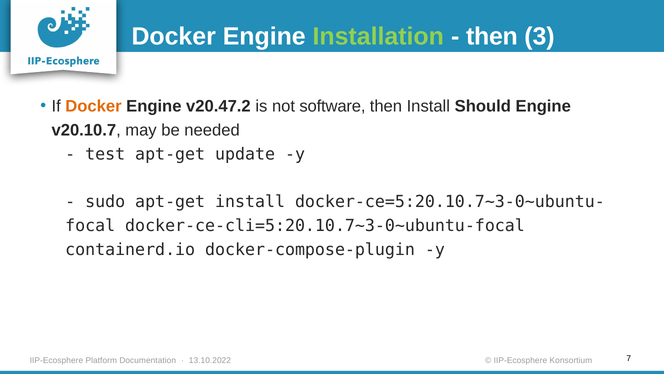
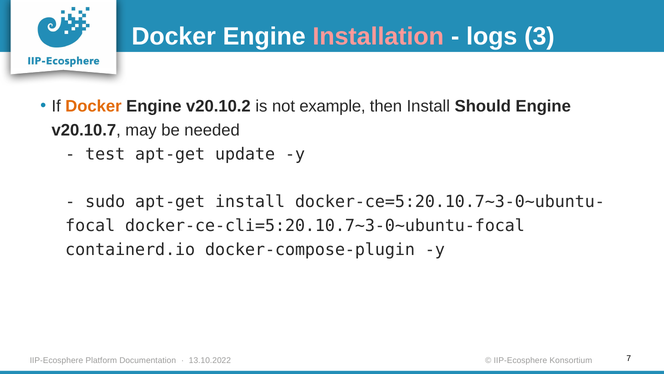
Installation colour: light green -> pink
then at (492, 37): then -> logs
v20.47.2: v20.47.2 -> v20.10.2
software: software -> example
